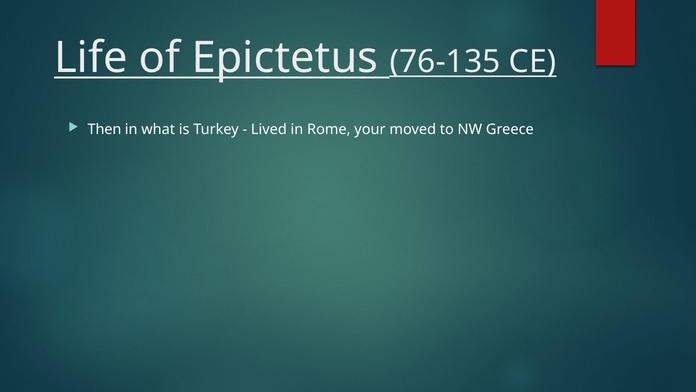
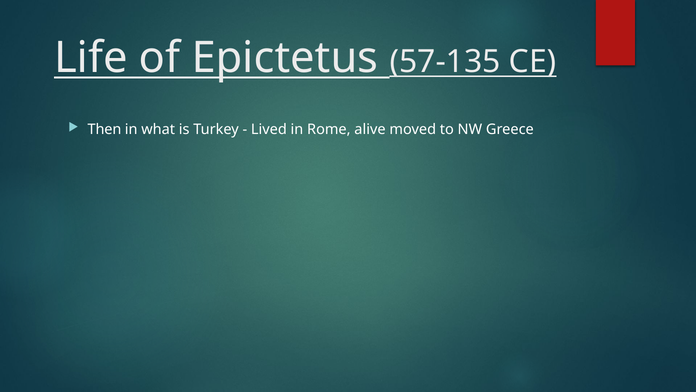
76-135: 76-135 -> 57-135
your: your -> alive
